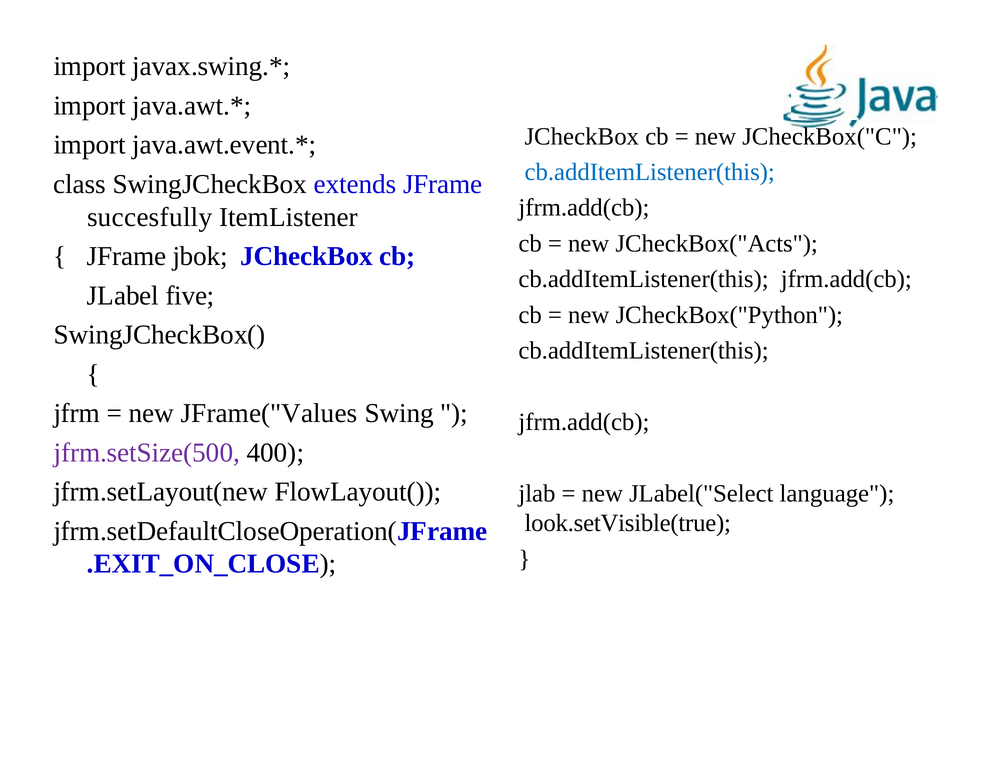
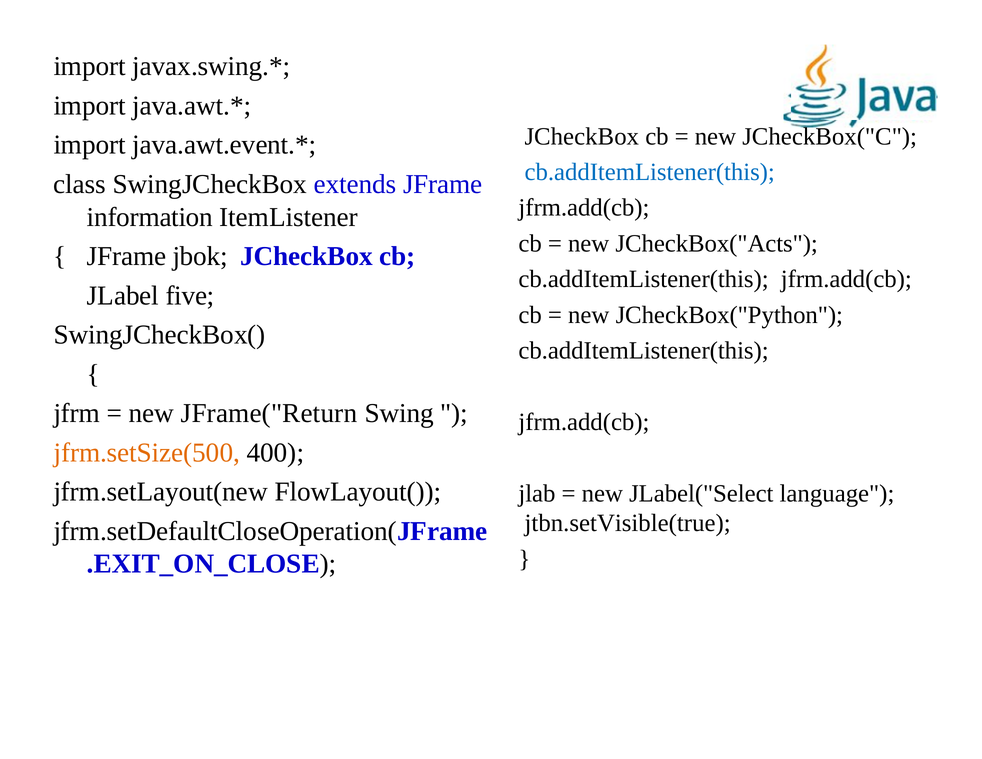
succesfully: succesfully -> information
JFrame("Values: JFrame("Values -> JFrame("Return
jfrm.setSize(500 colour: purple -> orange
look.setVisible(true: look.setVisible(true -> jtbn.setVisible(true
